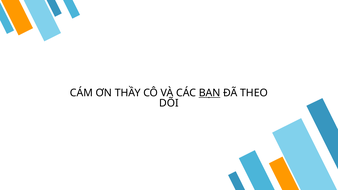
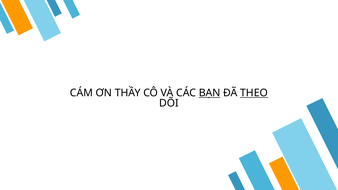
THEO underline: none -> present
